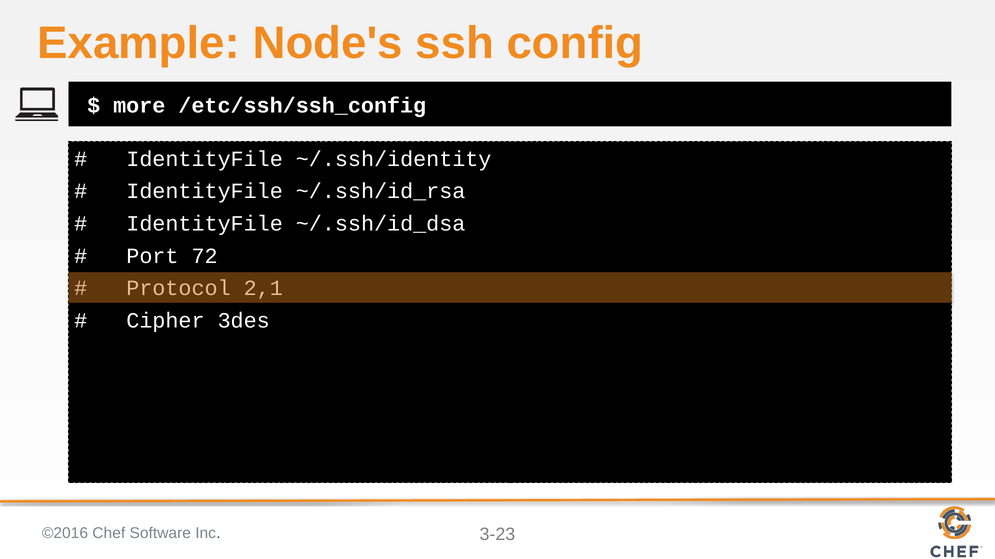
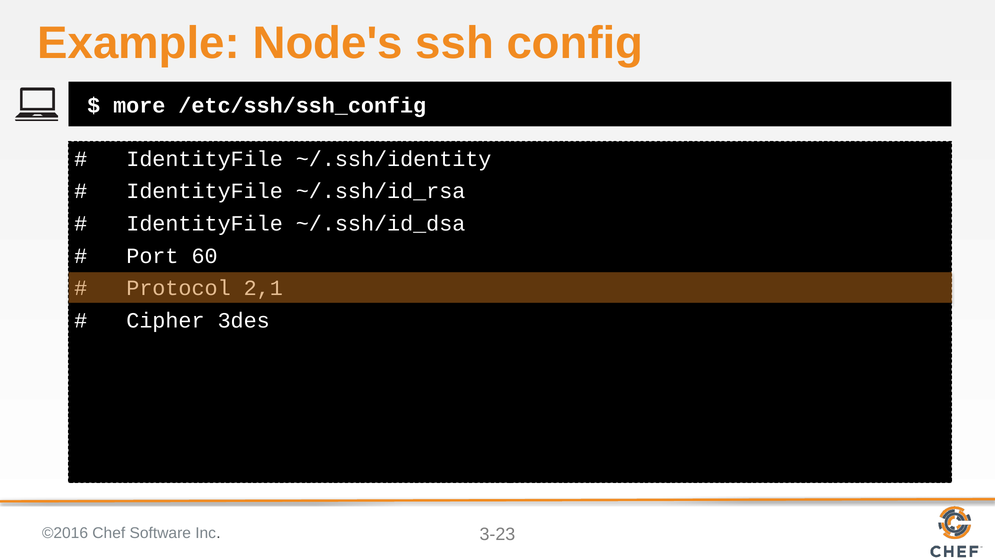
72: 72 -> 60
